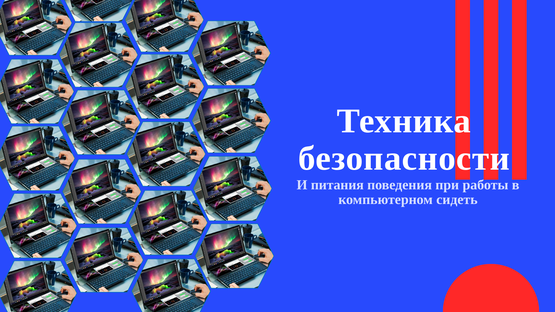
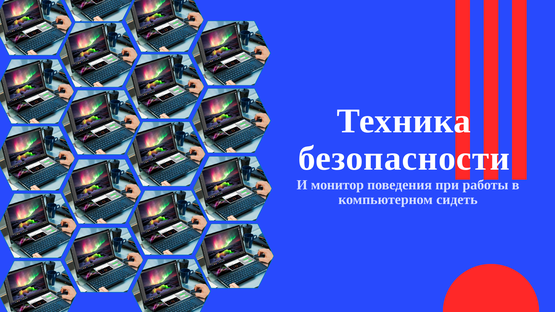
питания: питания -> монитор
